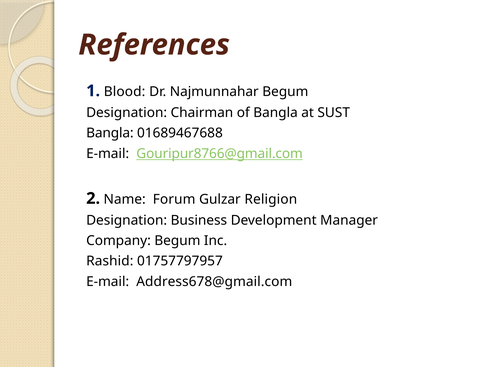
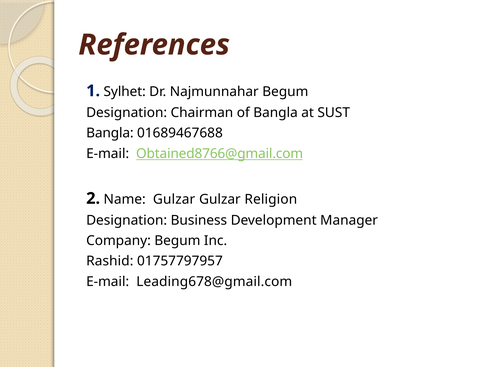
Blood: Blood -> Sylhet
Gouripur8766@gmail.com: Gouripur8766@gmail.com -> Obtained8766@gmail.com
Name Forum: Forum -> Gulzar
Address678@gmail.com: Address678@gmail.com -> Leading678@gmail.com
